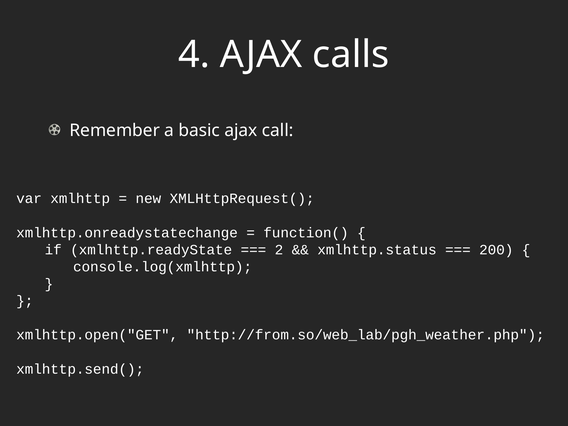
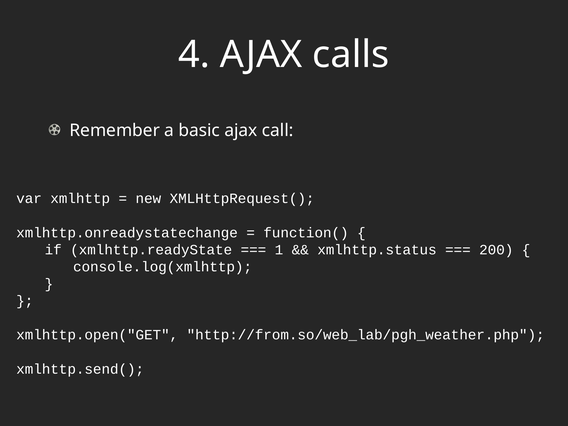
2: 2 -> 1
